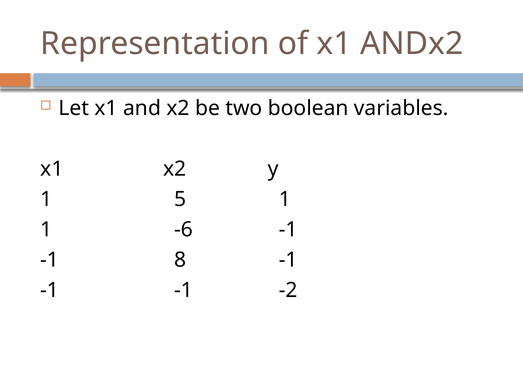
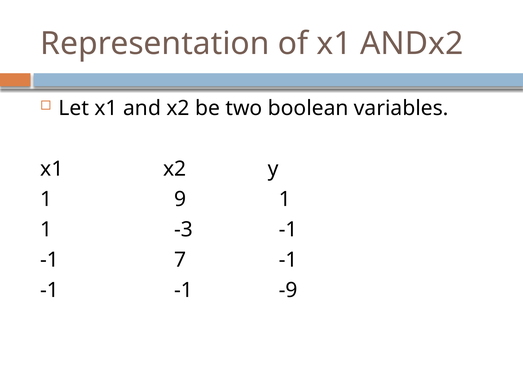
5: 5 -> 9
-6: -6 -> -3
8: 8 -> 7
-2: -2 -> -9
